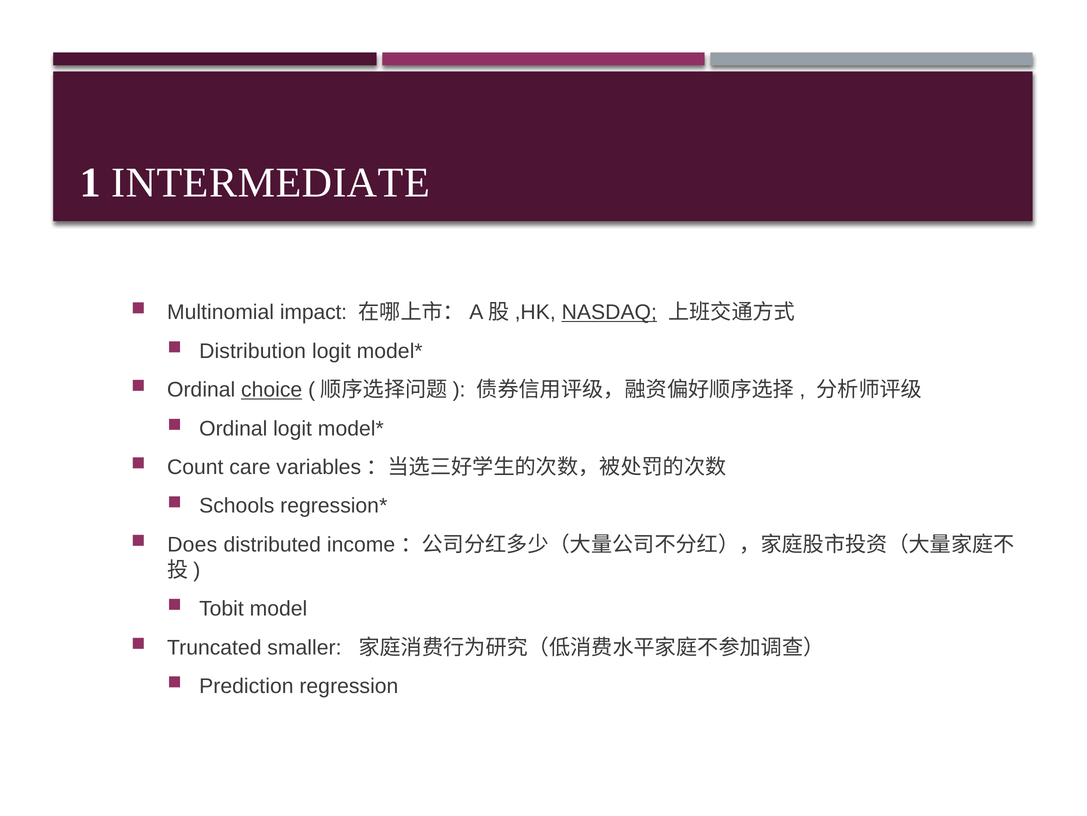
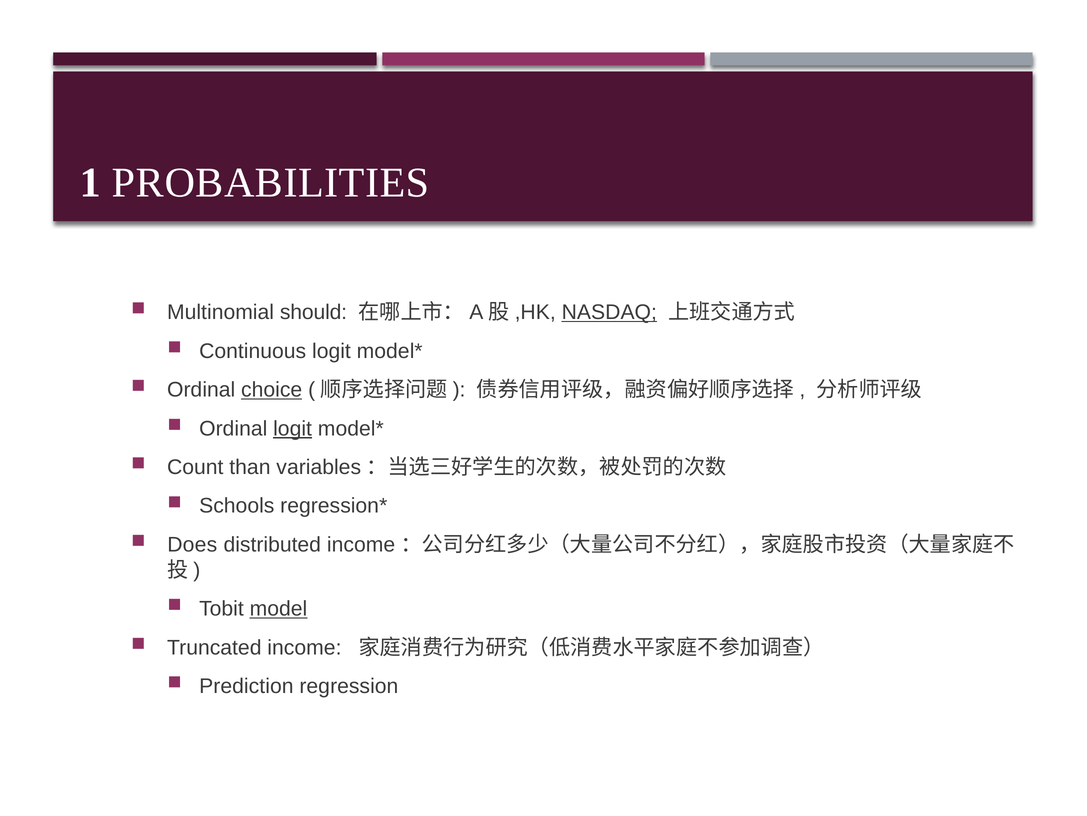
INTERMEDIATE: INTERMEDIATE -> PROBABILITIES
impact: impact -> should
Distribution: Distribution -> Continuous
logit at (293, 428) underline: none -> present
care: care -> than
model underline: none -> present
Truncated smaller: smaller -> income
